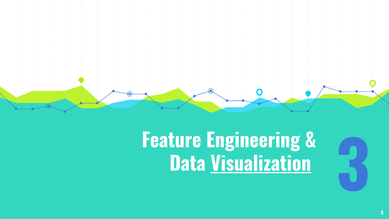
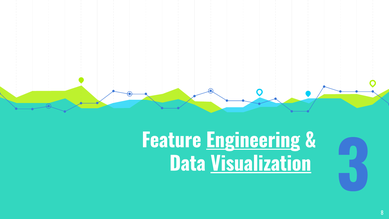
Engineering underline: none -> present
